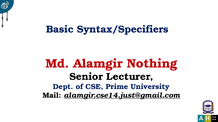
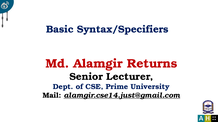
Nothing: Nothing -> Returns
